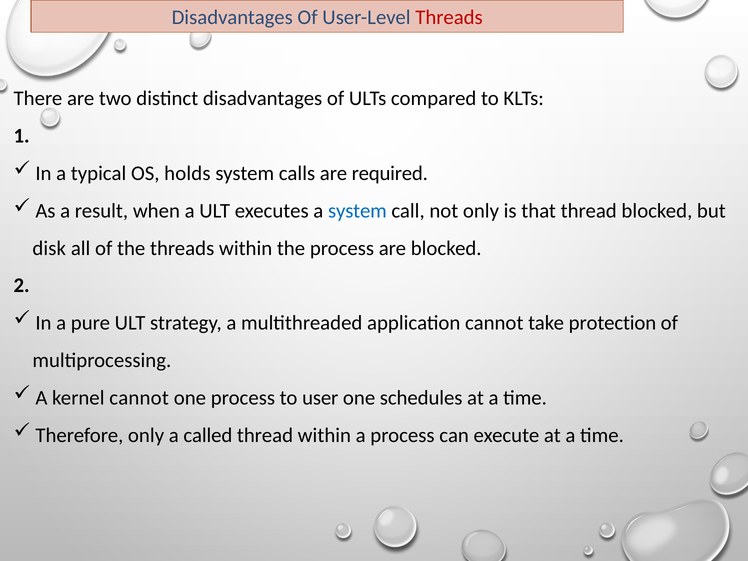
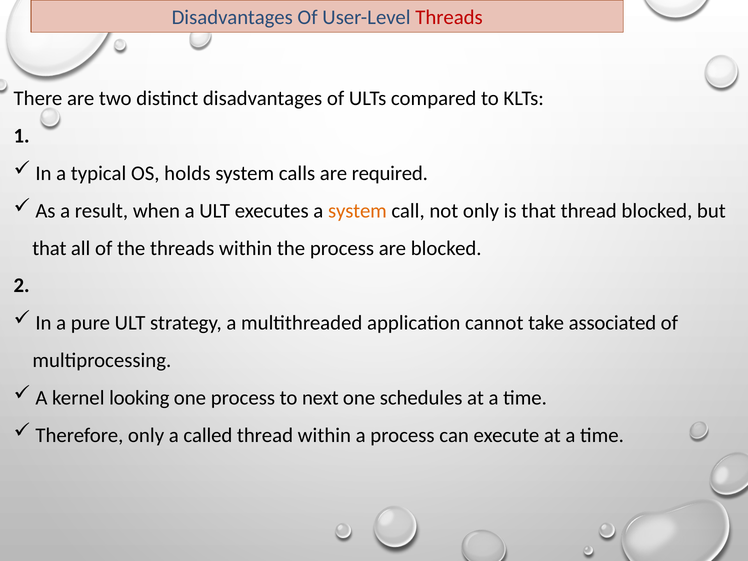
system at (357, 211) colour: blue -> orange
disk at (49, 248): disk -> that
protection: protection -> associated
kernel cannot: cannot -> looking
user: user -> next
